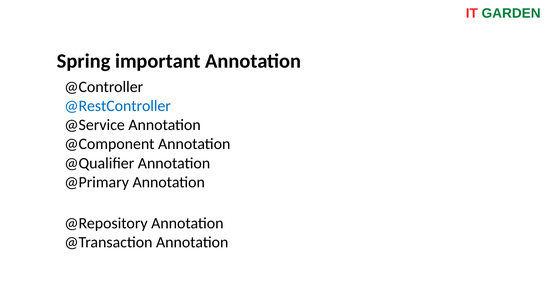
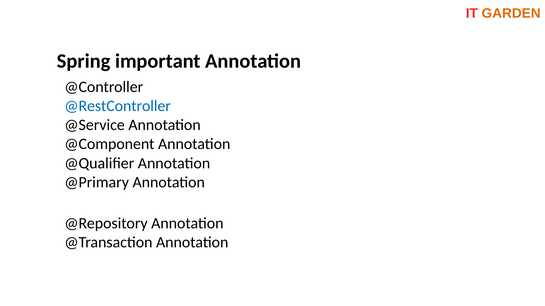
GARDEN colour: green -> orange
